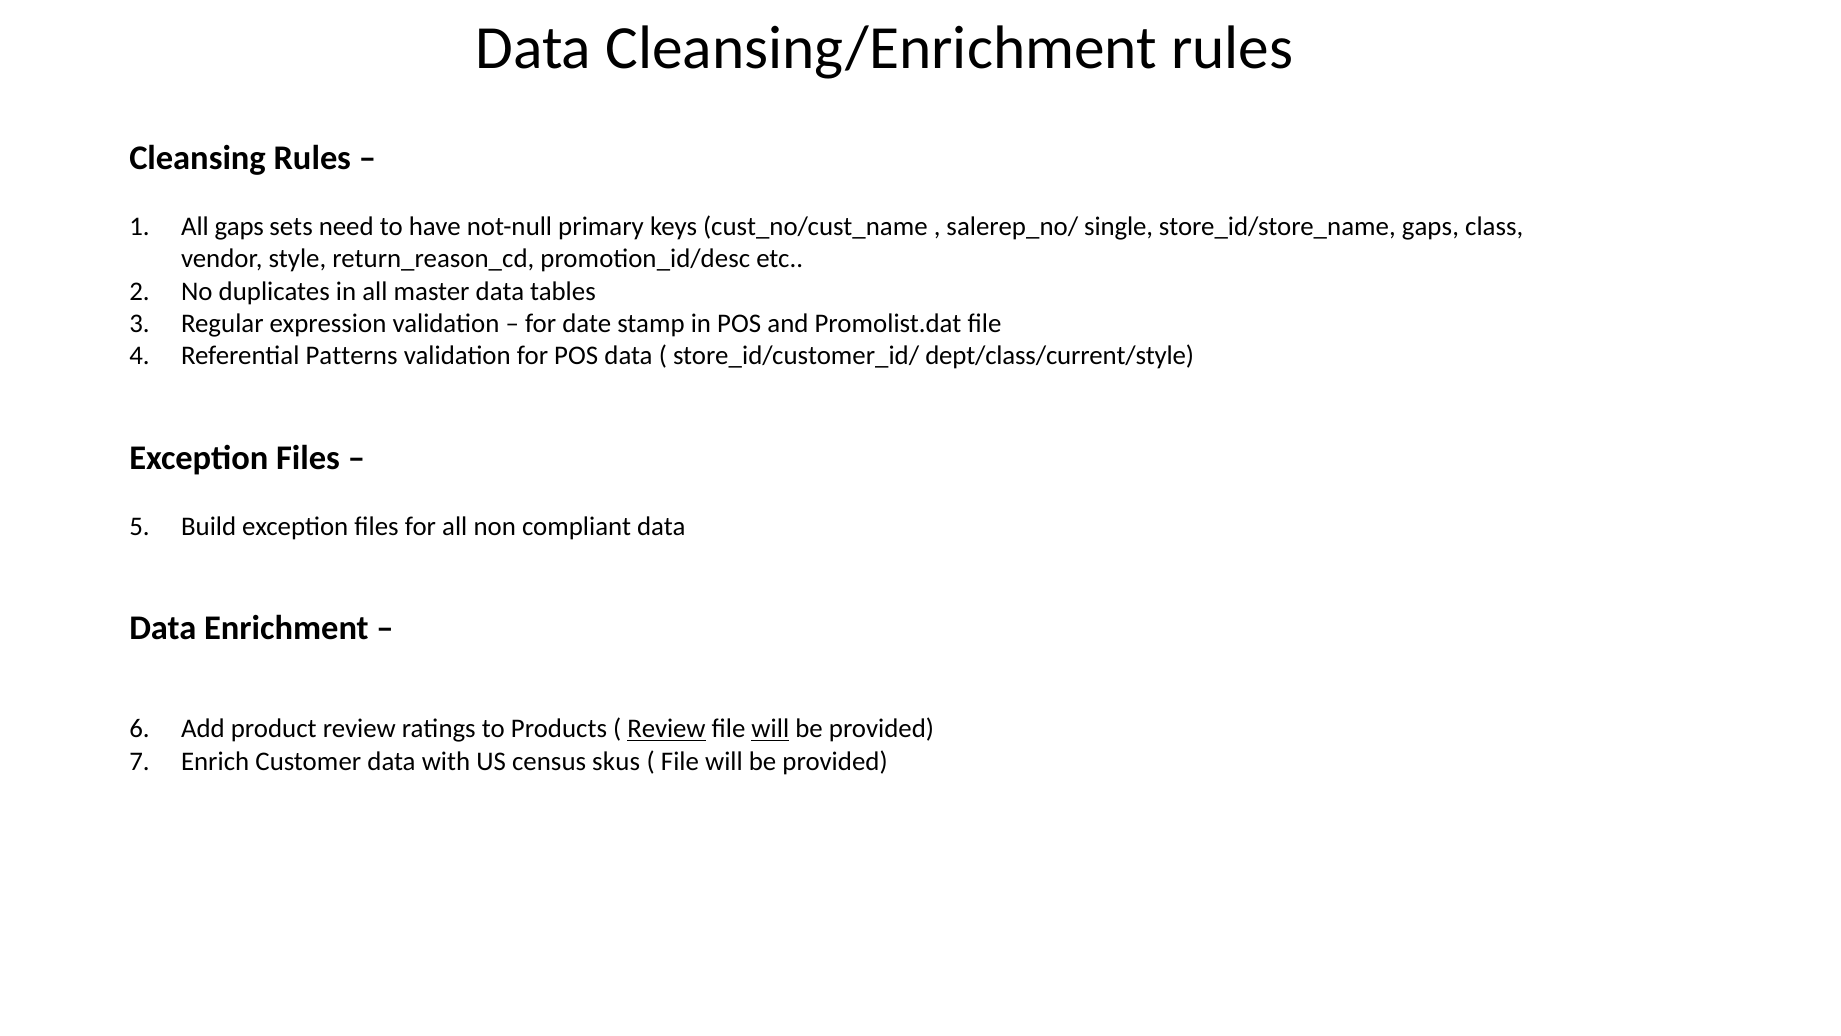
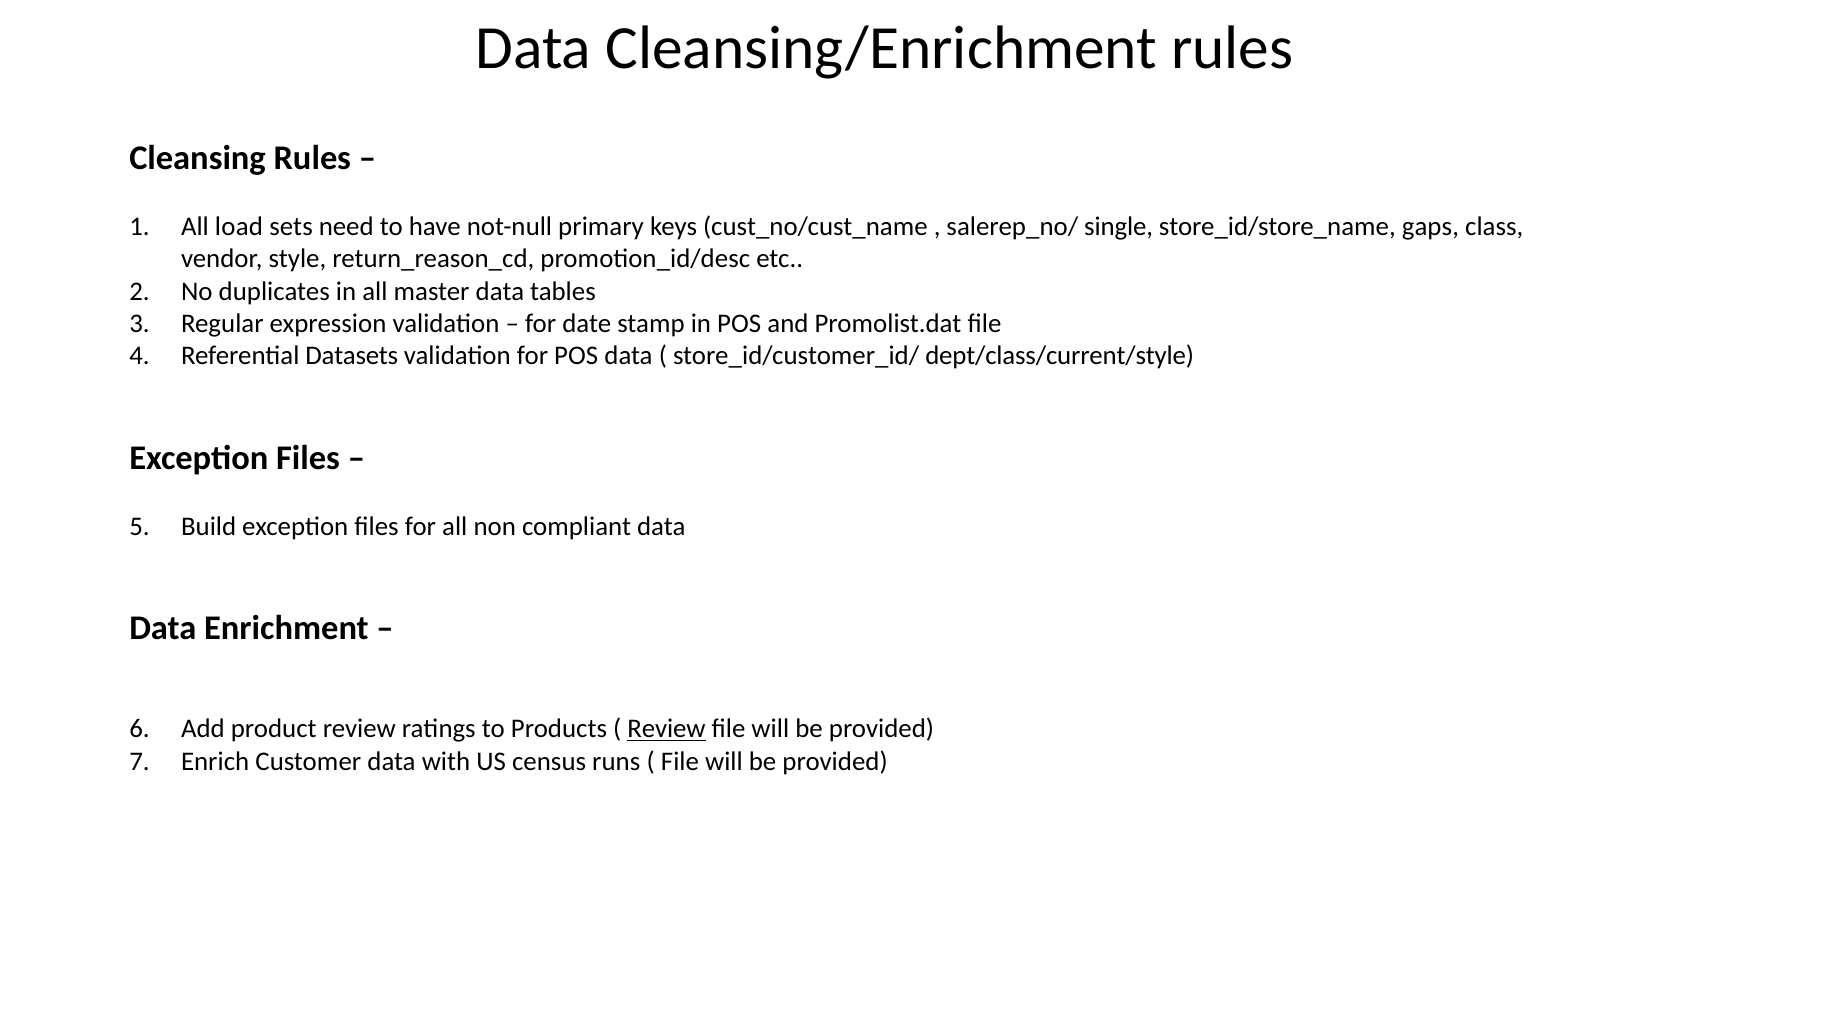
All gaps: gaps -> load
Patterns: Patterns -> Datasets
will at (770, 729) underline: present -> none
skus: skus -> runs
